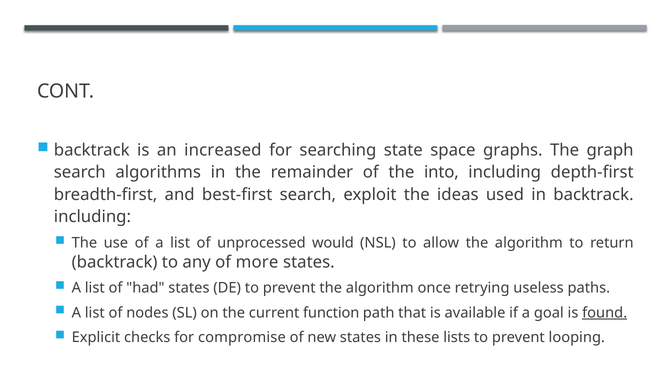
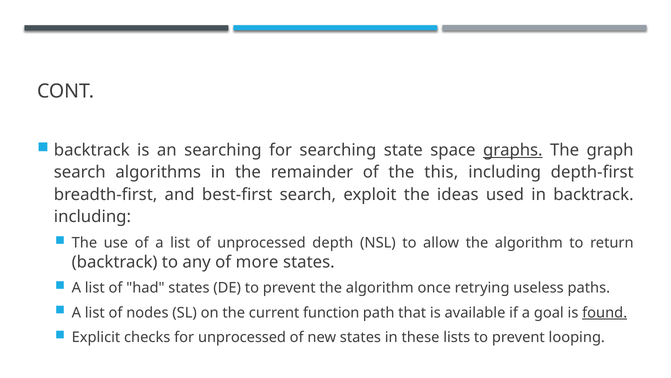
an increased: increased -> searching
graphs underline: none -> present
into: into -> this
would: would -> depth
for compromise: compromise -> unprocessed
